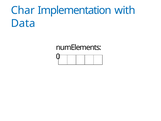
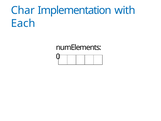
Data: Data -> Each
